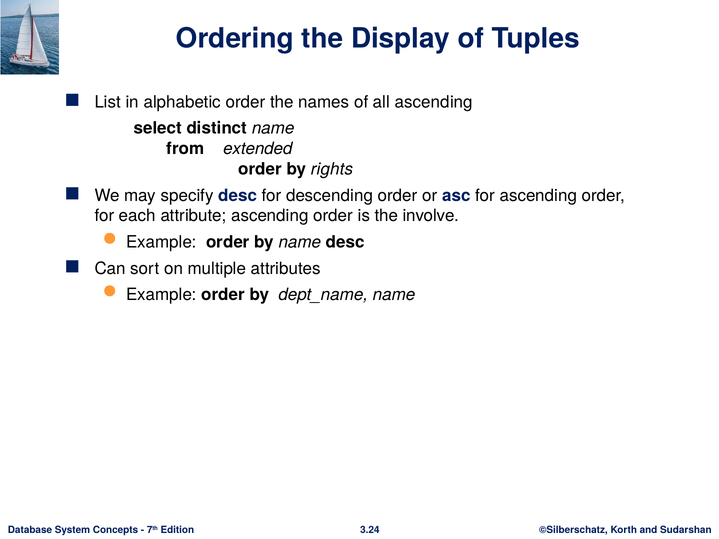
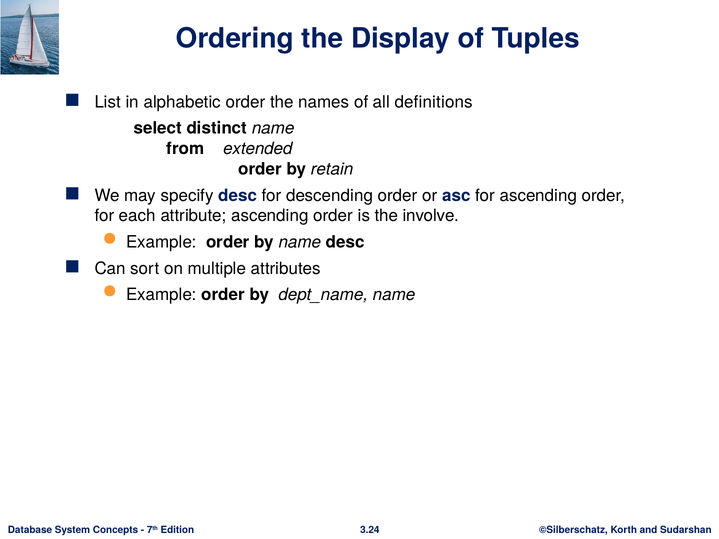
all ascending: ascending -> definitions
rights: rights -> retain
